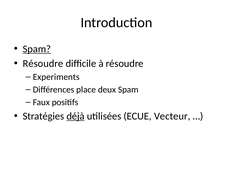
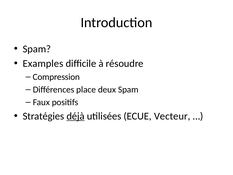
Spam at (37, 49) underline: present -> none
Résoudre at (43, 63): Résoudre -> Examples
Experiments: Experiments -> Compression
